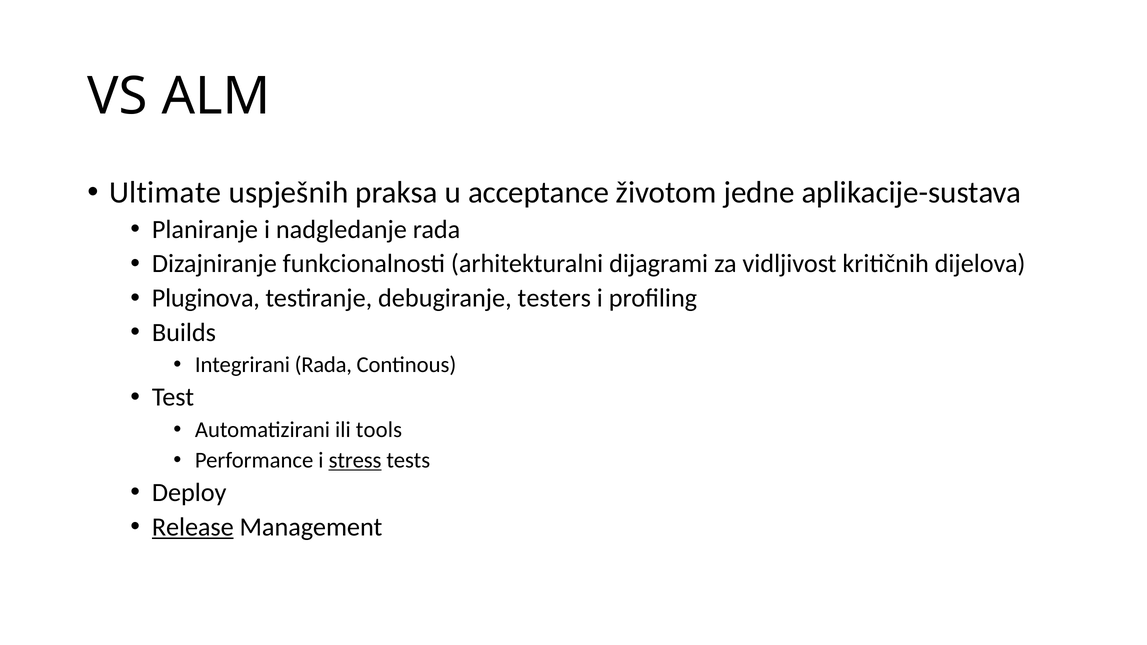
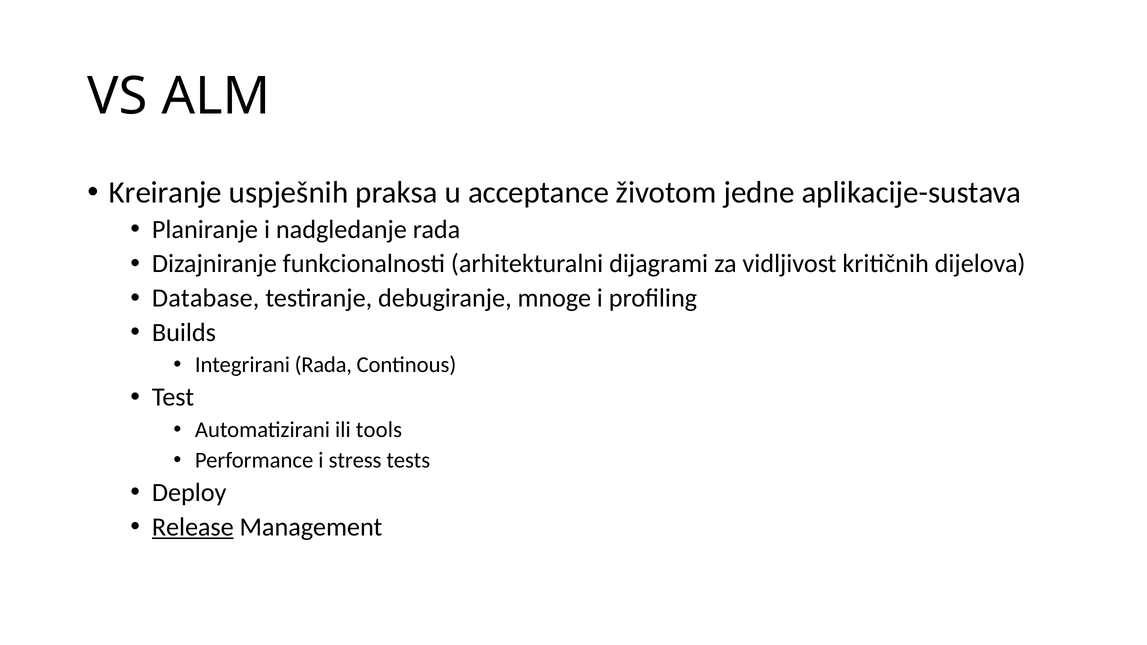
Ultimate: Ultimate -> Kreiranje
Pluginova: Pluginova -> Database
testers: testers -> mnoge
stress underline: present -> none
